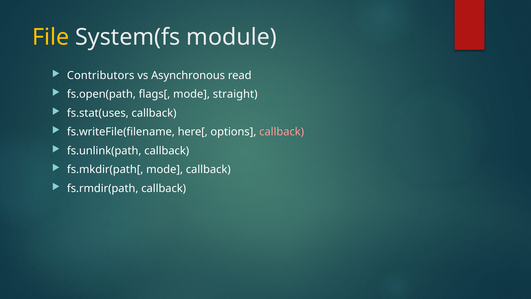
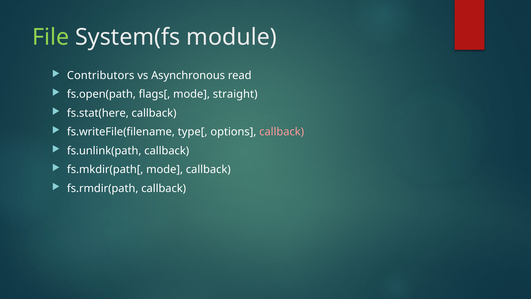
File colour: yellow -> light green
fs.stat(uses: fs.stat(uses -> fs.stat(here
here[: here[ -> type[
